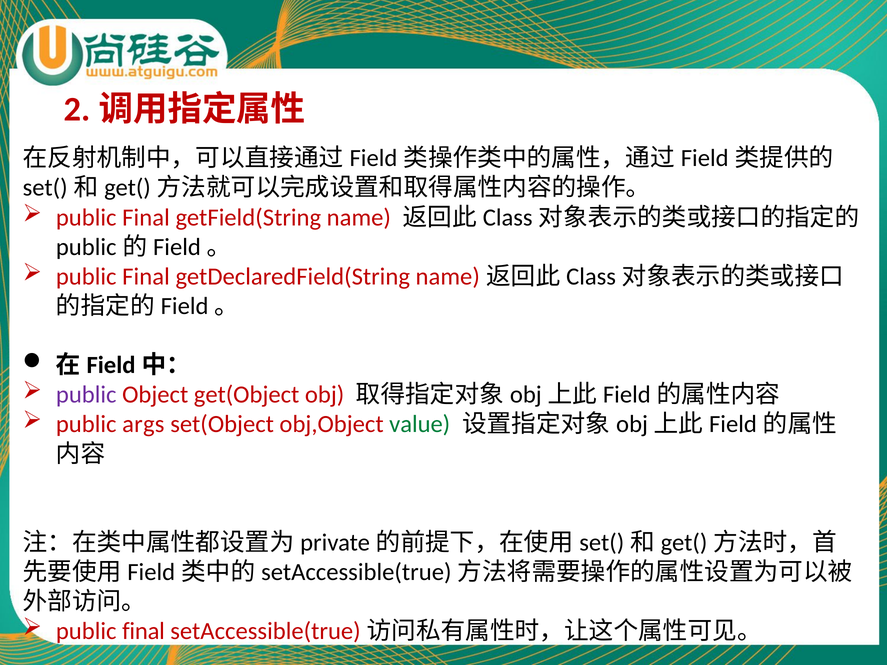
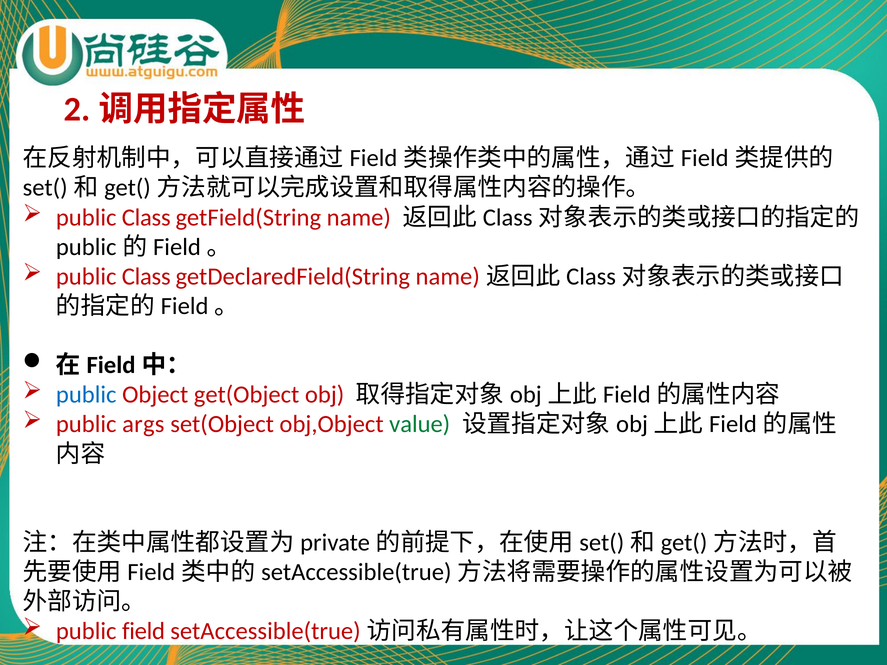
Final at (146, 217): Final -> Class
Final at (146, 277): Final -> Class
public at (86, 395) colour: purple -> blue
final at (144, 632): final -> field
